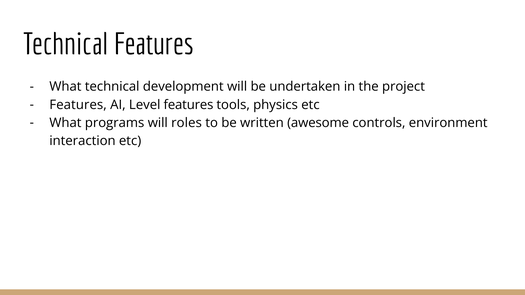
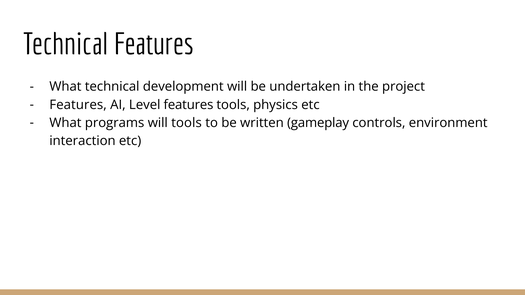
will roles: roles -> tools
awesome: awesome -> gameplay
